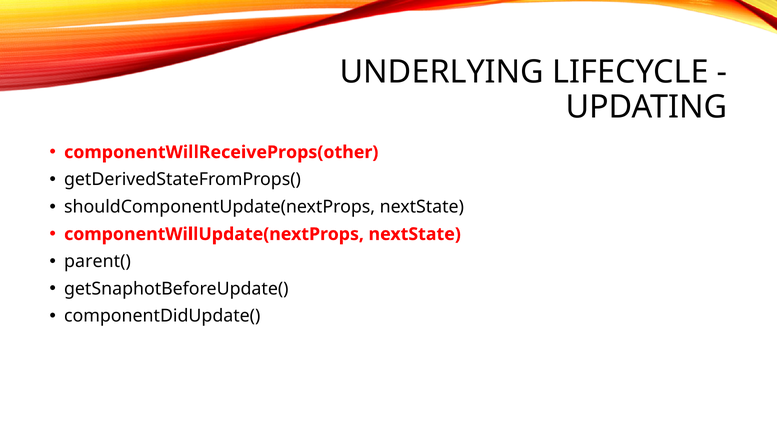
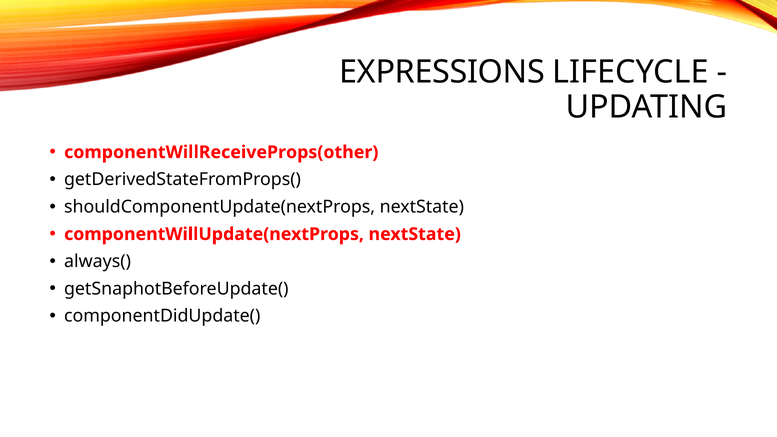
UNDERLYING: UNDERLYING -> EXPRESSIONS
parent(: parent( -> always(
